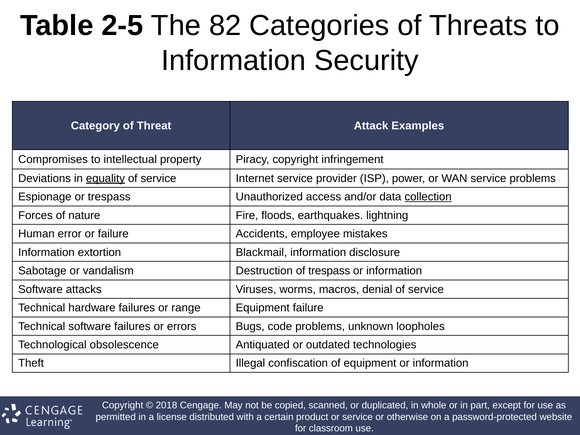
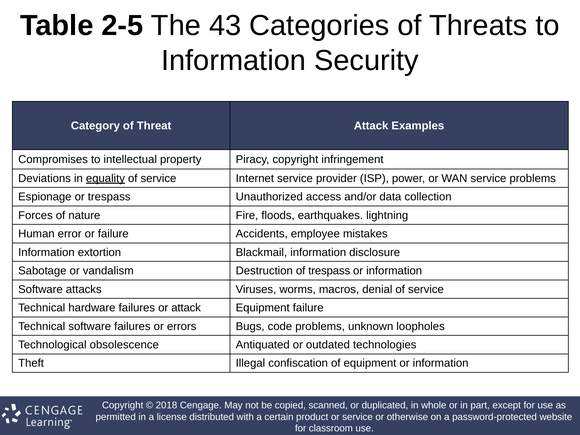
82: 82 -> 43
collection underline: present -> none
or range: range -> attack
